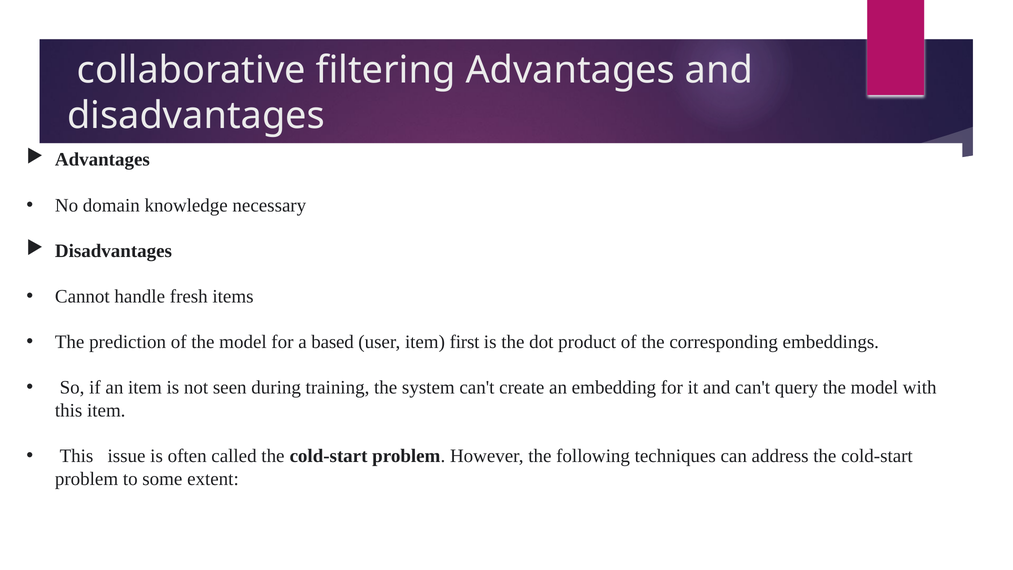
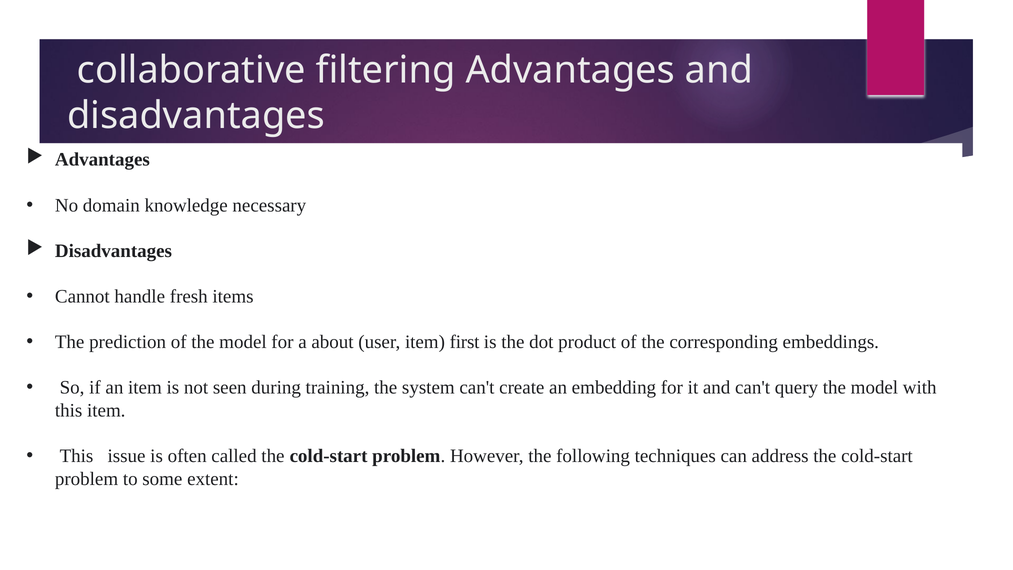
based: based -> about
